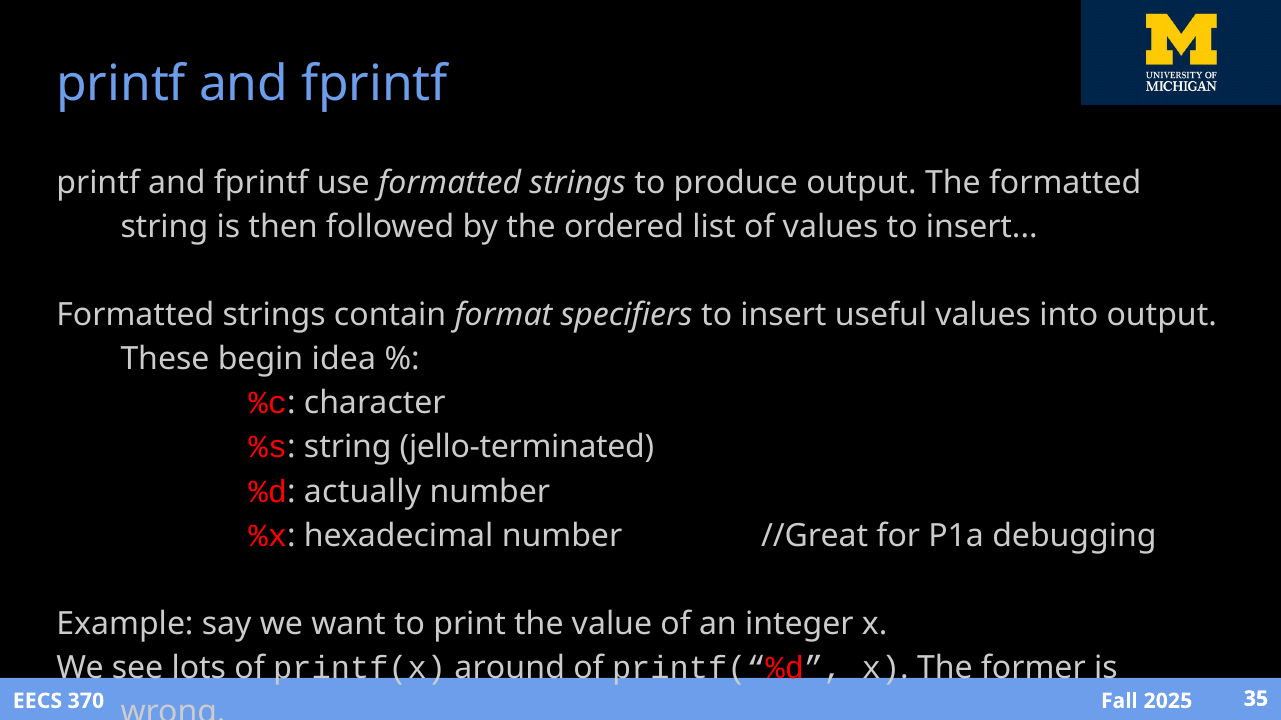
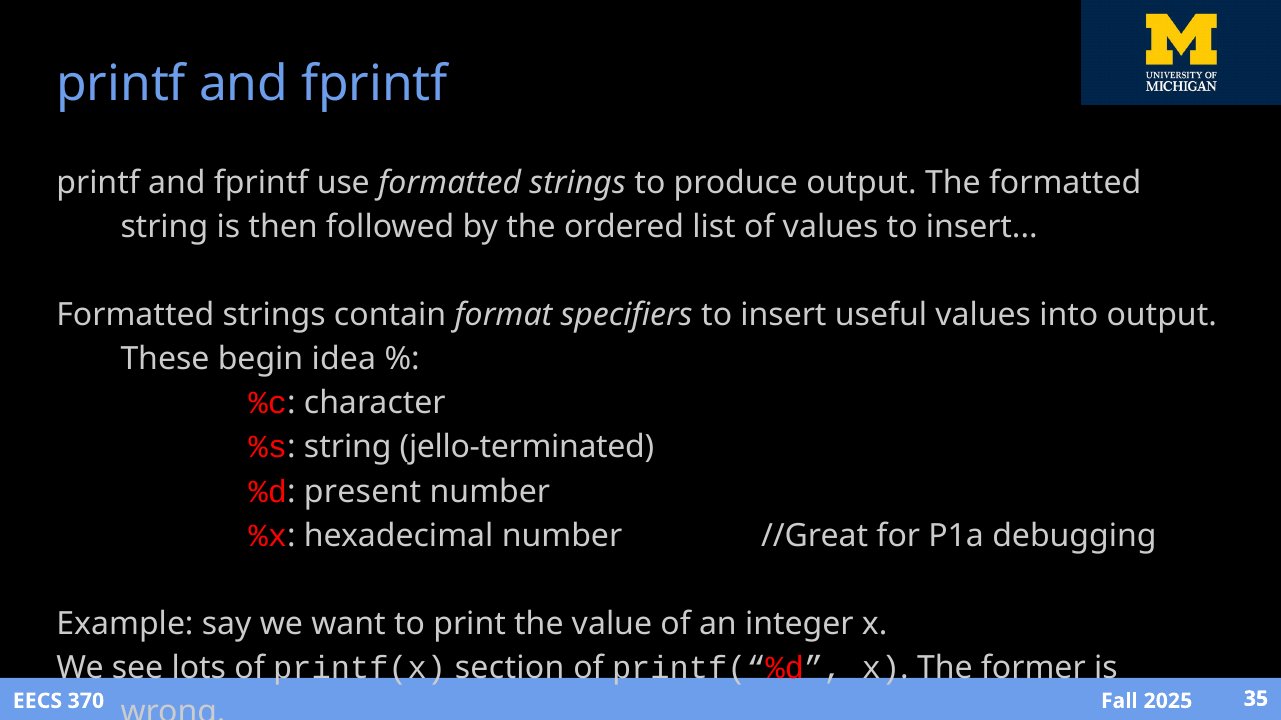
actually: actually -> present
around: around -> section
